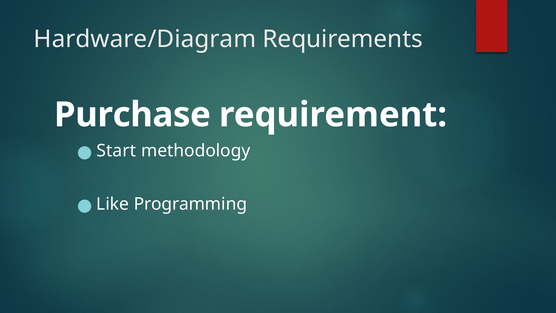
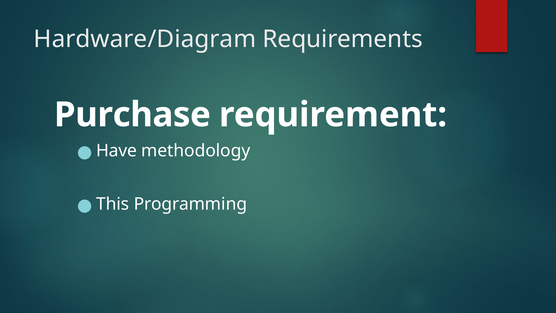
Start: Start -> Have
Like: Like -> This
